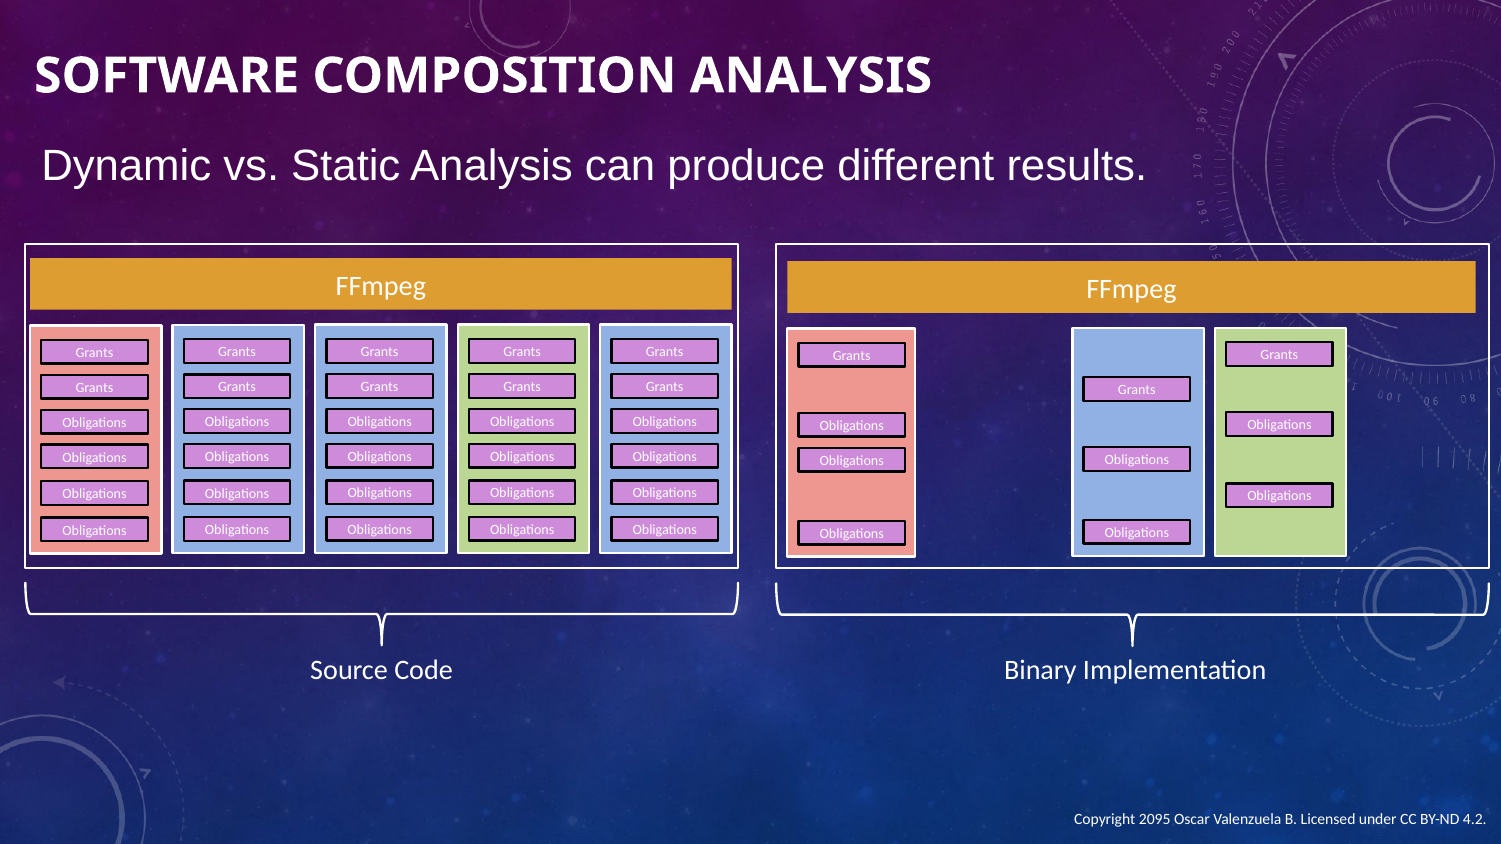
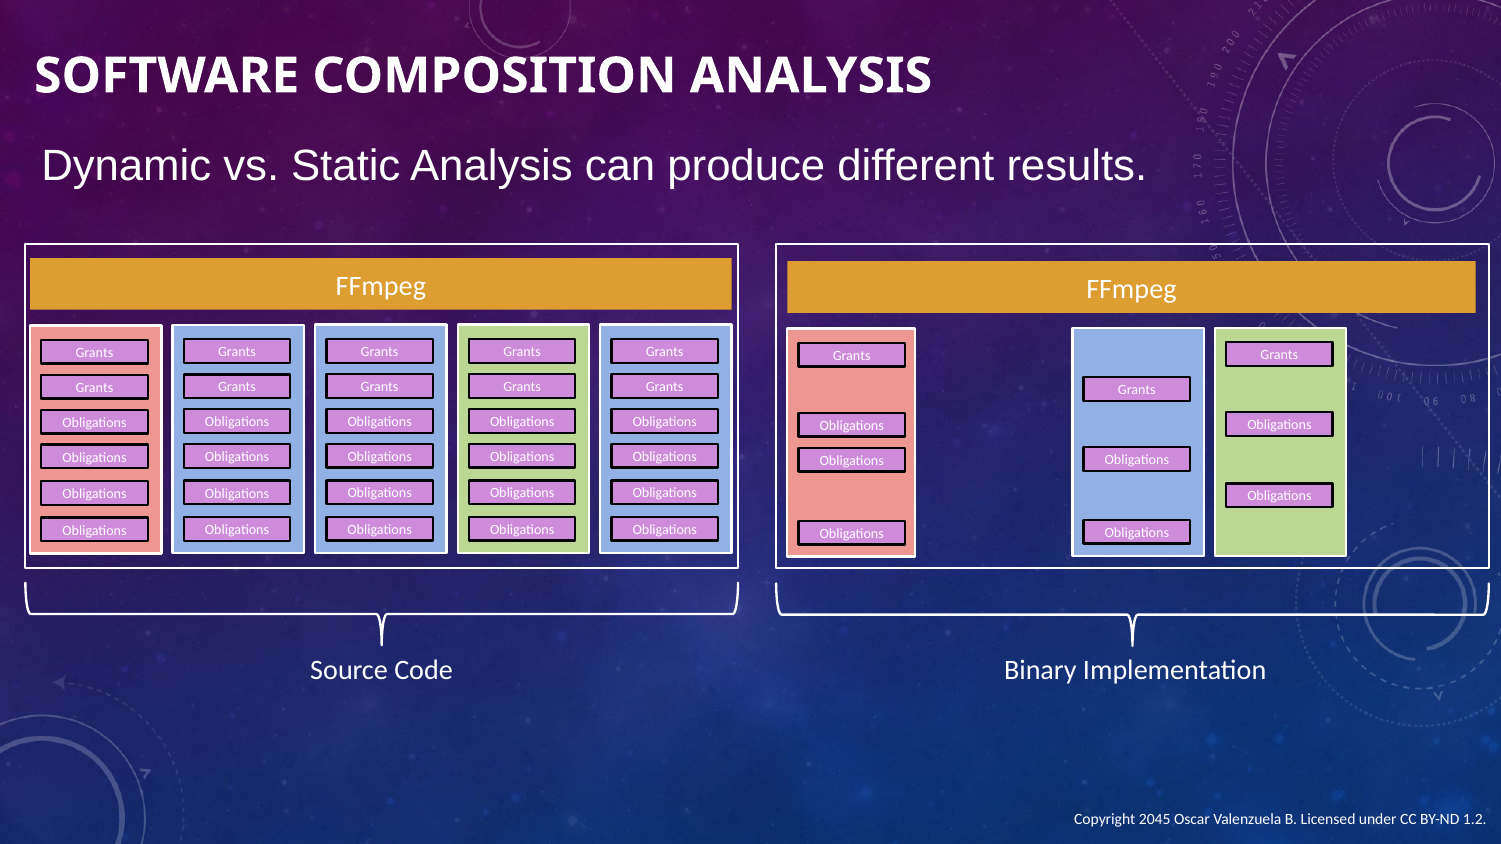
2095: 2095 -> 2045
4.2: 4.2 -> 1.2
